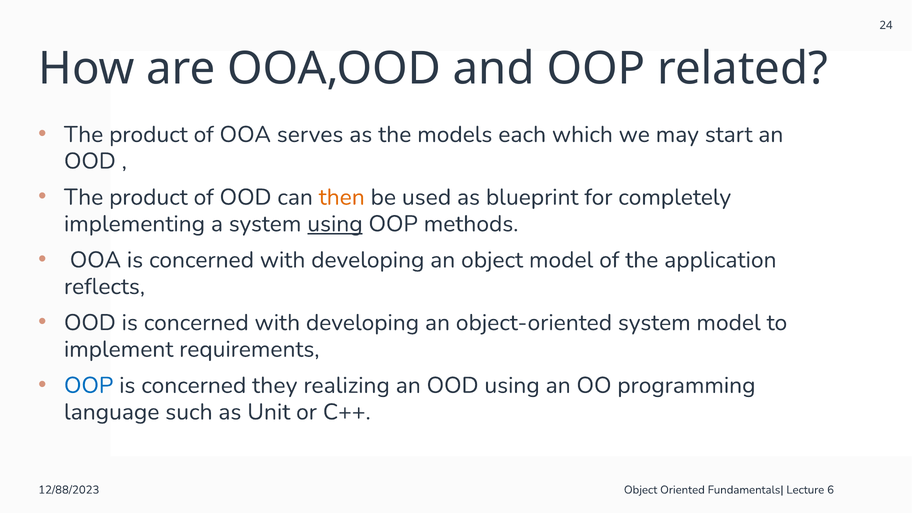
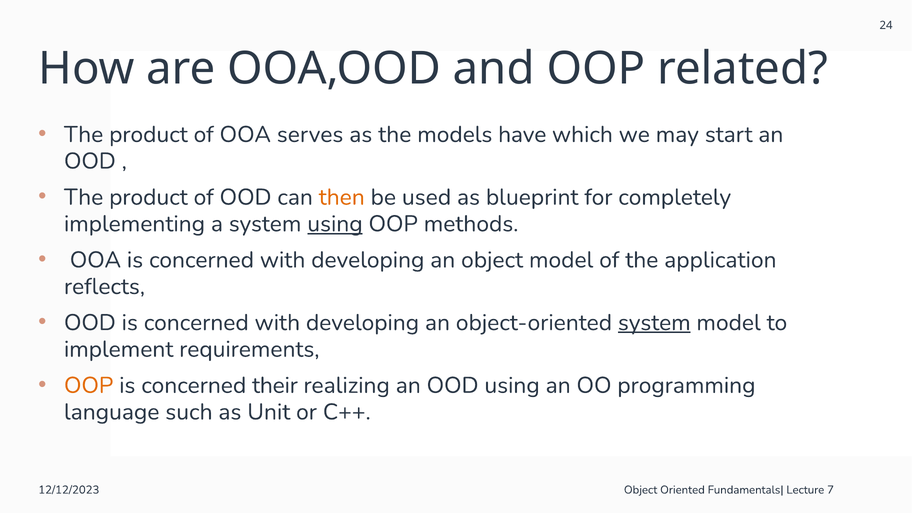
each: each -> have
system at (654, 323) underline: none -> present
OOP at (89, 385) colour: blue -> orange
they: they -> their
12/88/2023: 12/88/2023 -> 12/12/2023
6: 6 -> 7
